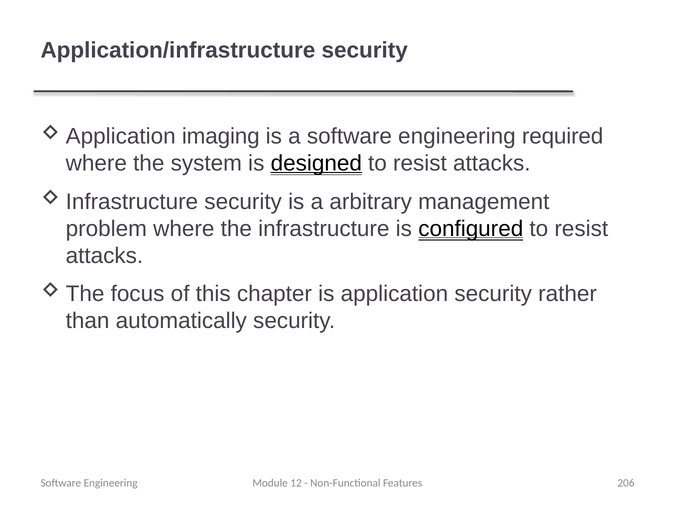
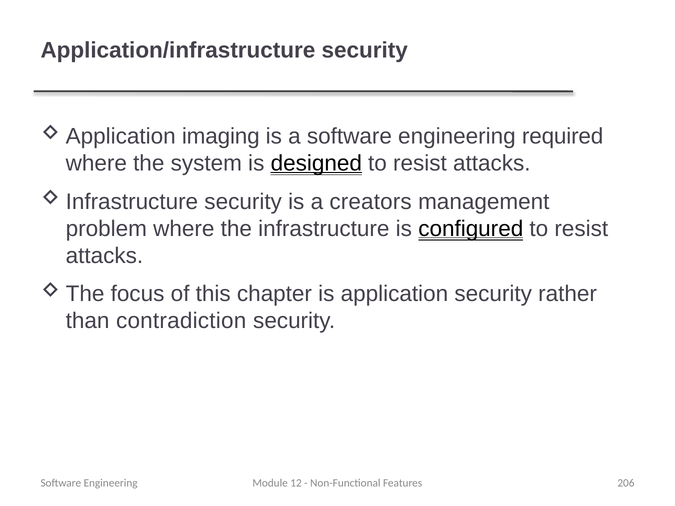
arbitrary: arbitrary -> creators
automatically: automatically -> contradiction
